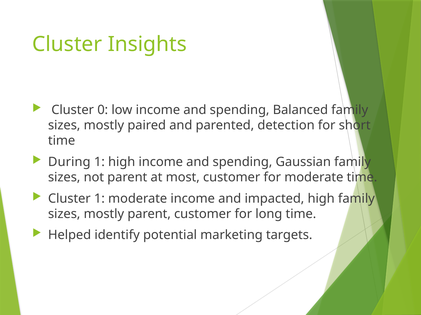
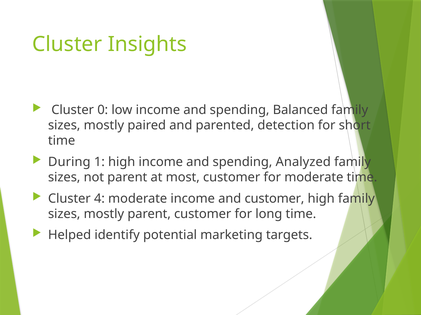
Gaussian: Gaussian -> Analyzed
Cluster 1: 1 -> 4
and impacted: impacted -> customer
